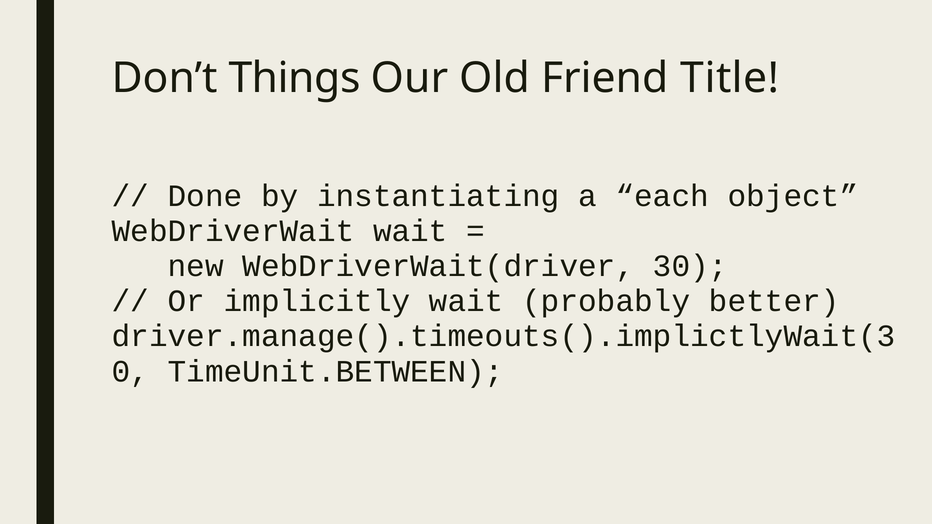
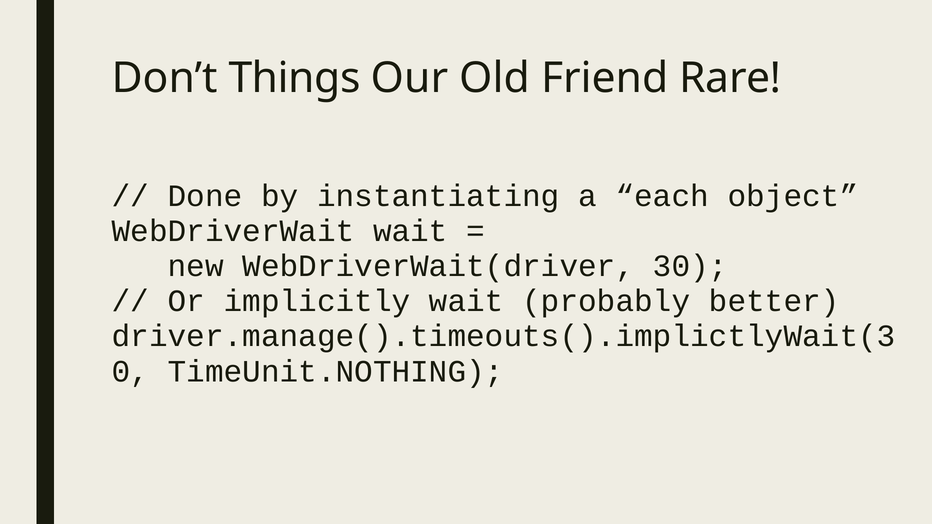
Title: Title -> Rare
TimeUnit.BETWEEN: TimeUnit.BETWEEN -> TimeUnit.NOTHING
